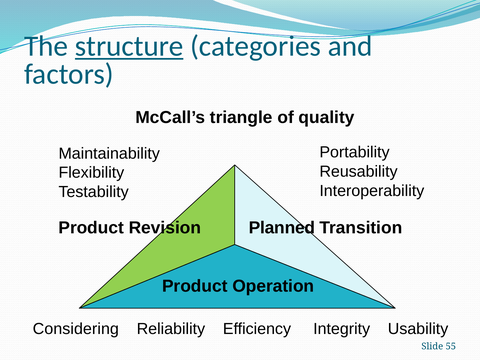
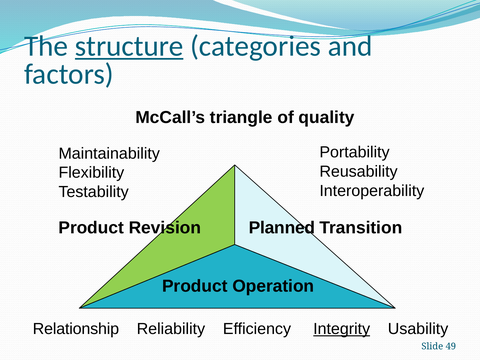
Considering: Considering -> Relationship
Integrity underline: none -> present
55: 55 -> 49
